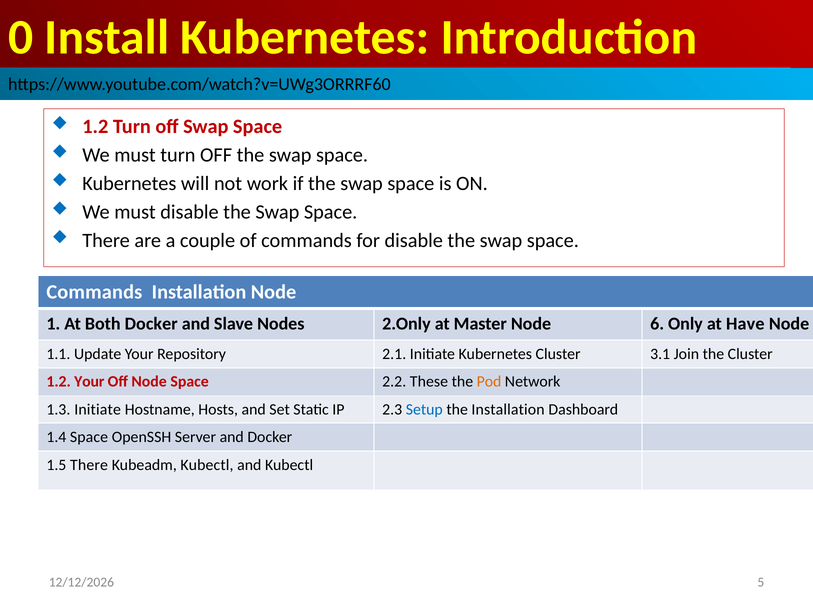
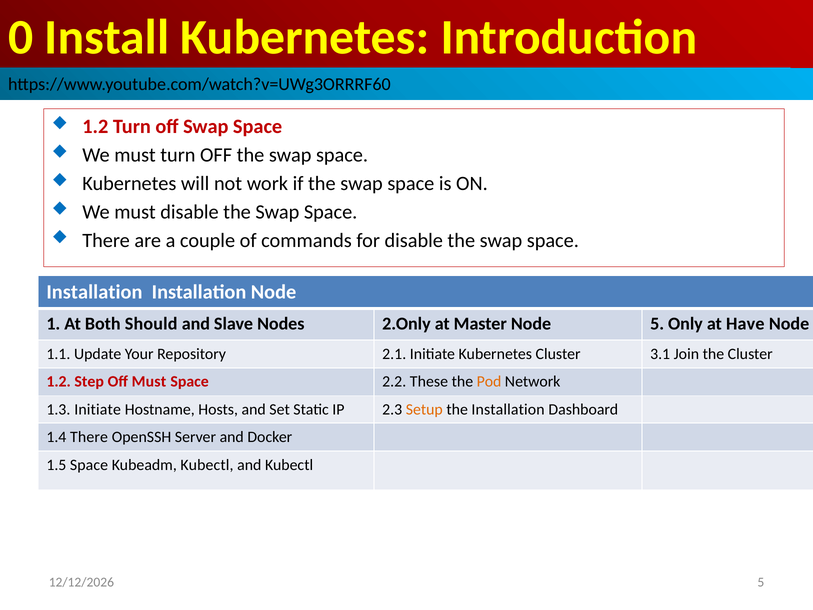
Commands at (94, 292): Commands -> Installation
Both Docker: Docker -> Should
Node 6: 6 -> 5
1.2 Your: Your -> Step
Off Node: Node -> Must
Setup colour: blue -> orange
1.4 Space: Space -> There
1.5 There: There -> Space
